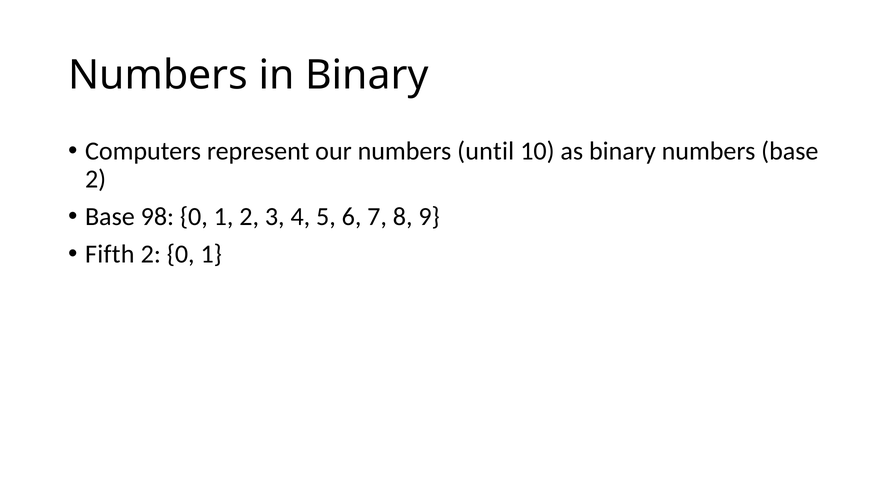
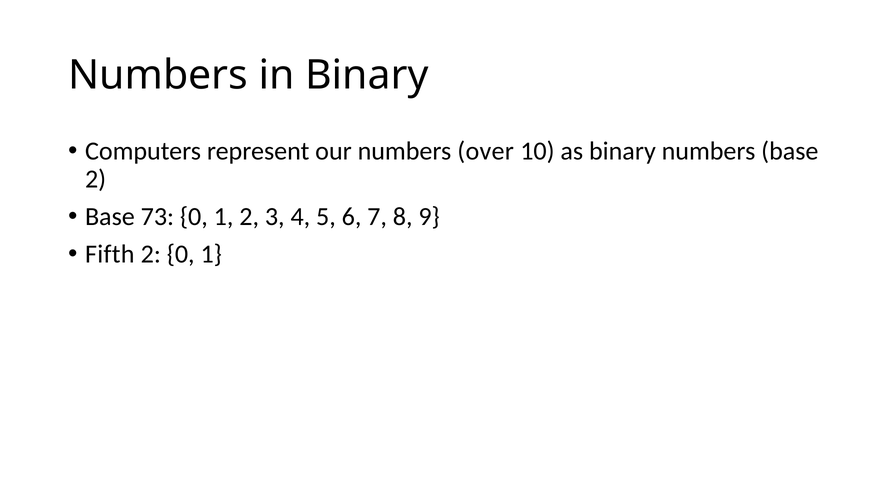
until: until -> over
98: 98 -> 73
